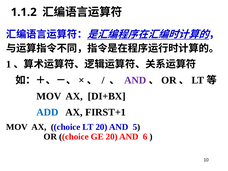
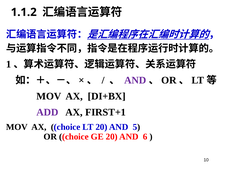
ADD colour: blue -> purple
